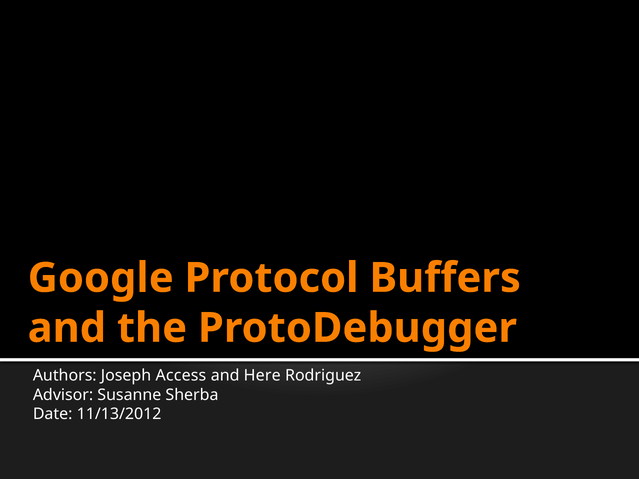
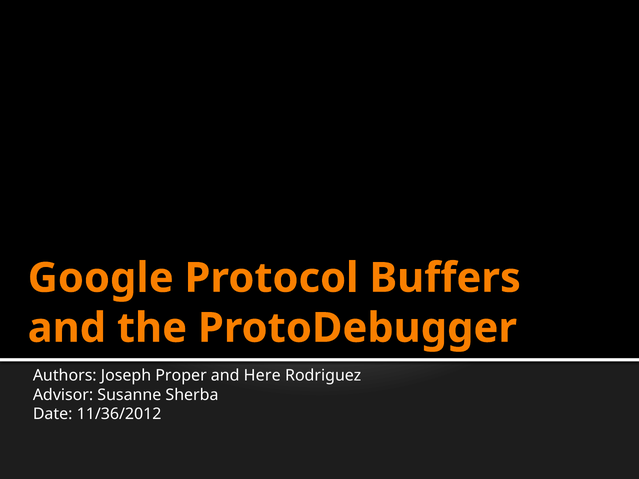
Access: Access -> Proper
11/13/2012: 11/13/2012 -> 11/36/2012
